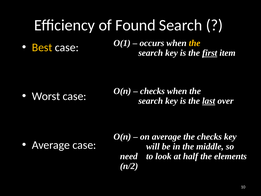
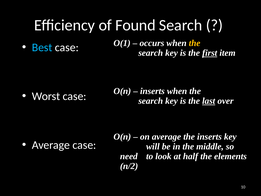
Best colour: yellow -> light blue
checks at (152, 91): checks -> inserts
the checks: checks -> inserts
